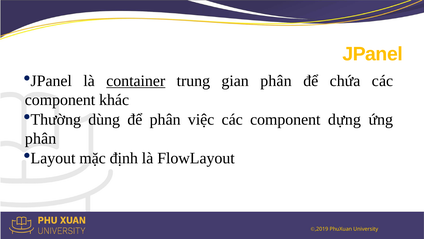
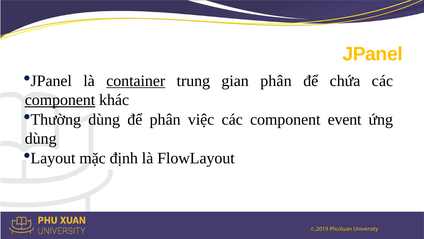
component at (60, 100) underline: none -> present
dựng: dựng -> event
phân at (41, 138): phân -> dùng
